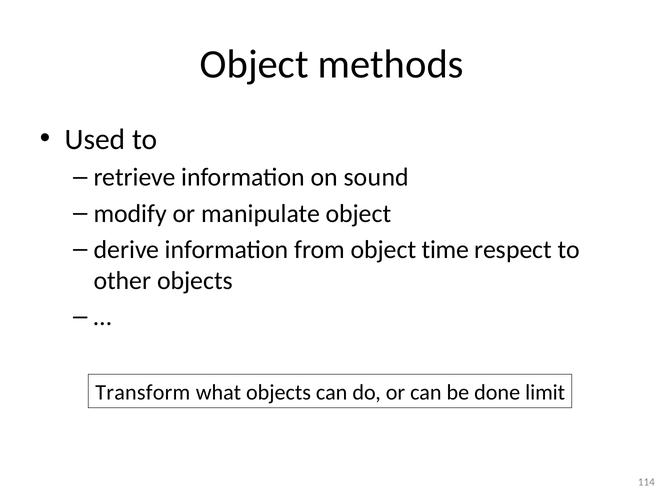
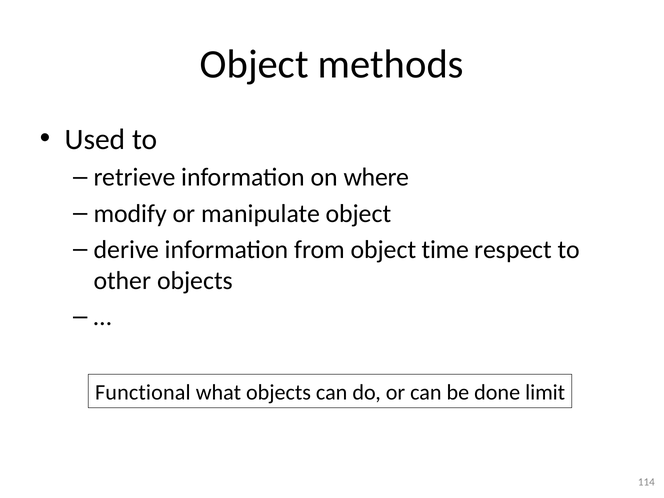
sound: sound -> where
Transform: Transform -> Functional
